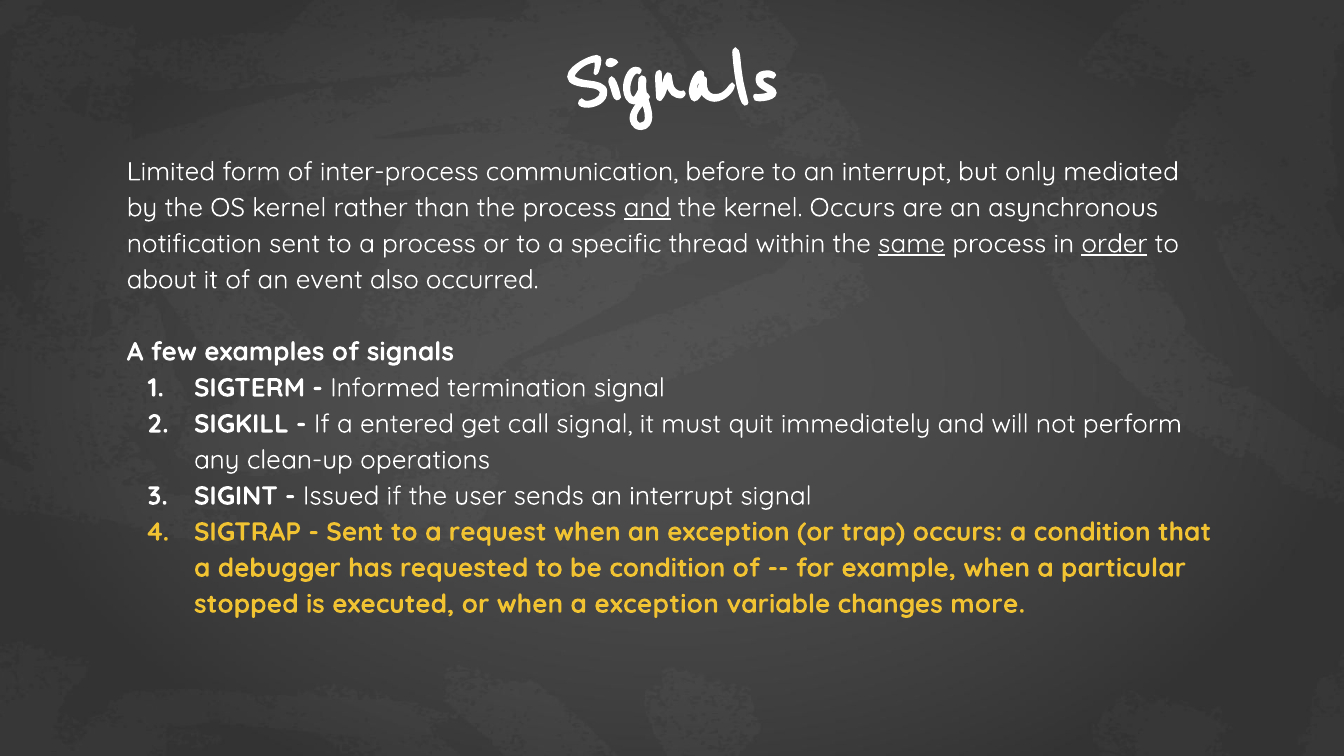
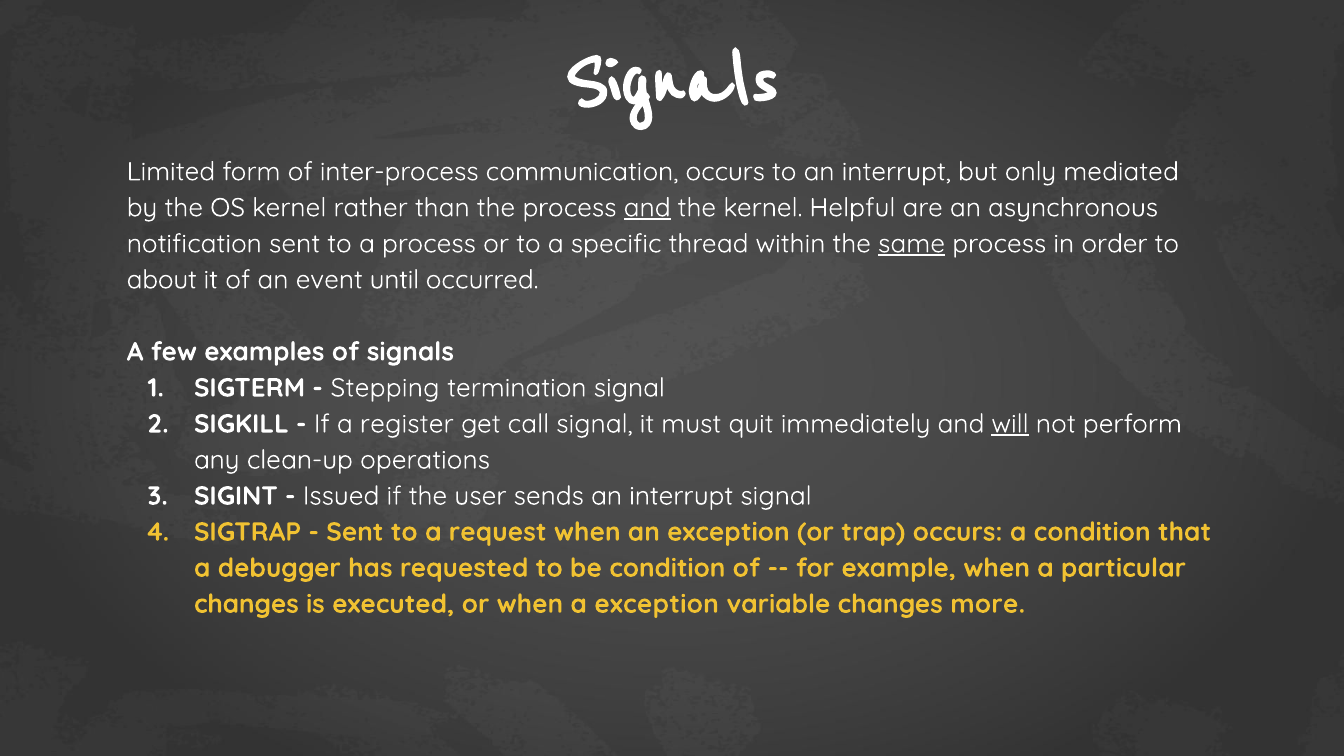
communication before: before -> occurs
kernel Occurs: Occurs -> Helpful
order underline: present -> none
also: also -> until
Informed: Informed -> Stepping
entered: entered -> register
will underline: none -> present
stopped at (246, 604): stopped -> changes
